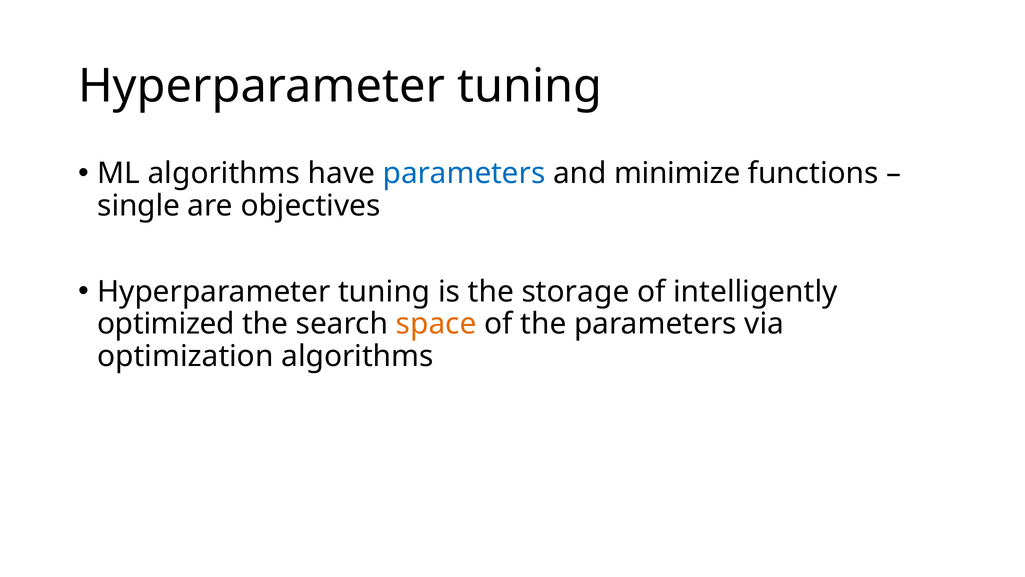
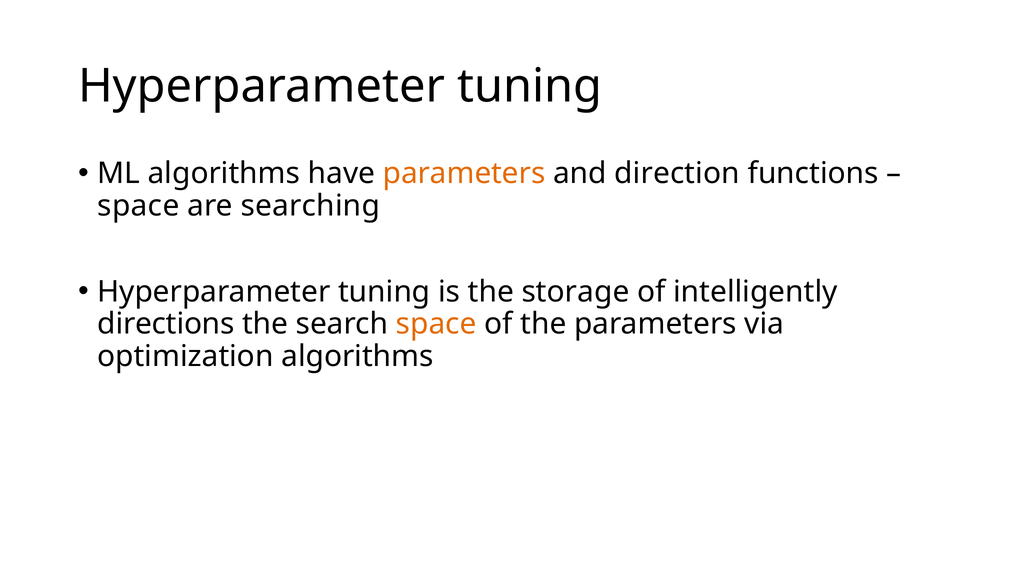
parameters at (464, 173) colour: blue -> orange
minimize: minimize -> direction
single at (139, 206): single -> space
objectives: objectives -> searching
optimized: optimized -> directions
